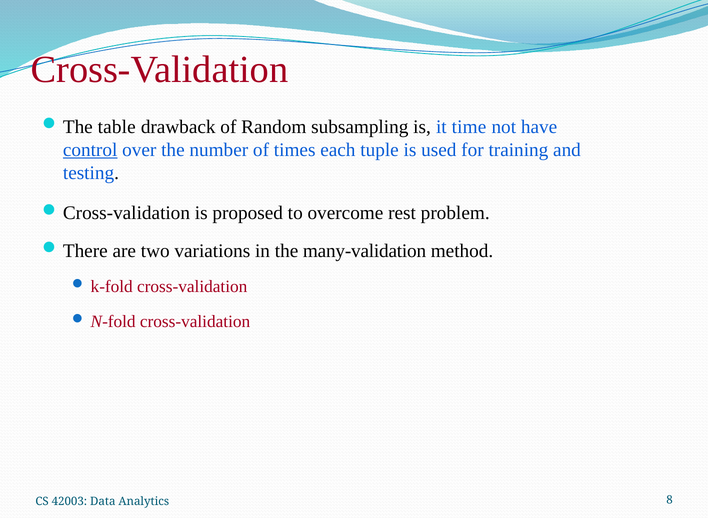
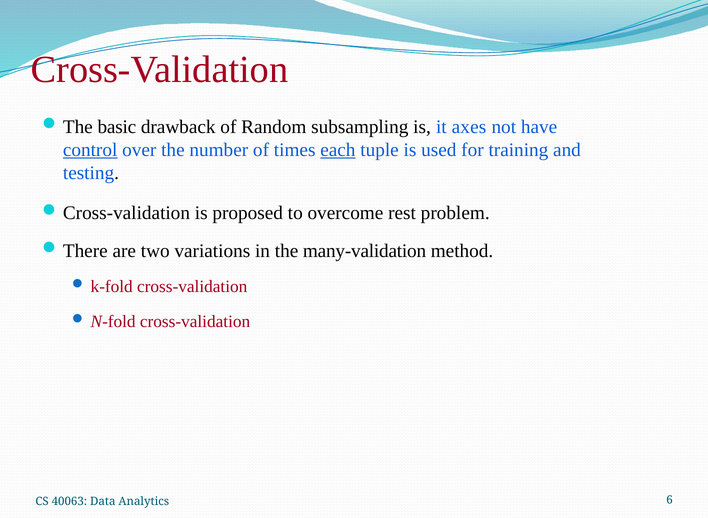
table: table -> basic
time: time -> axes
each underline: none -> present
42003: 42003 -> 40063
8: 8 -> 6
